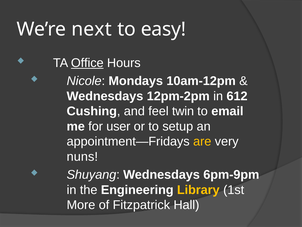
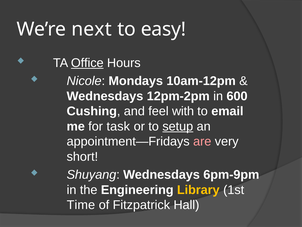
612: 612 -> 600
twin: twin -> with
user: user -> task
setup underline: none -> present
are colour: yellow -> pink
nuns: nuns -> short
More: More -> Time
